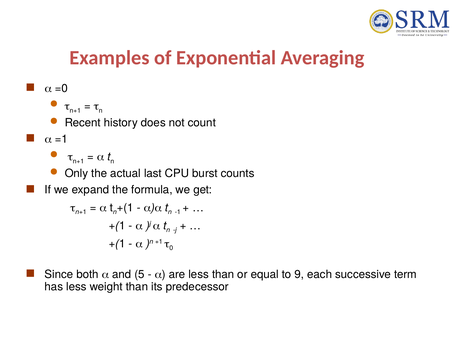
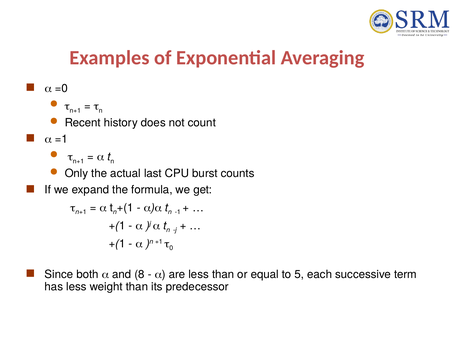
5: 5 -> 8
9: 9 -> 5
